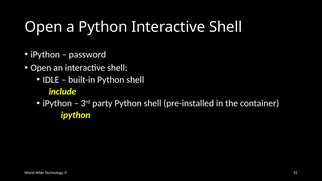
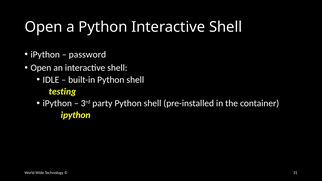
include: include -> testing
